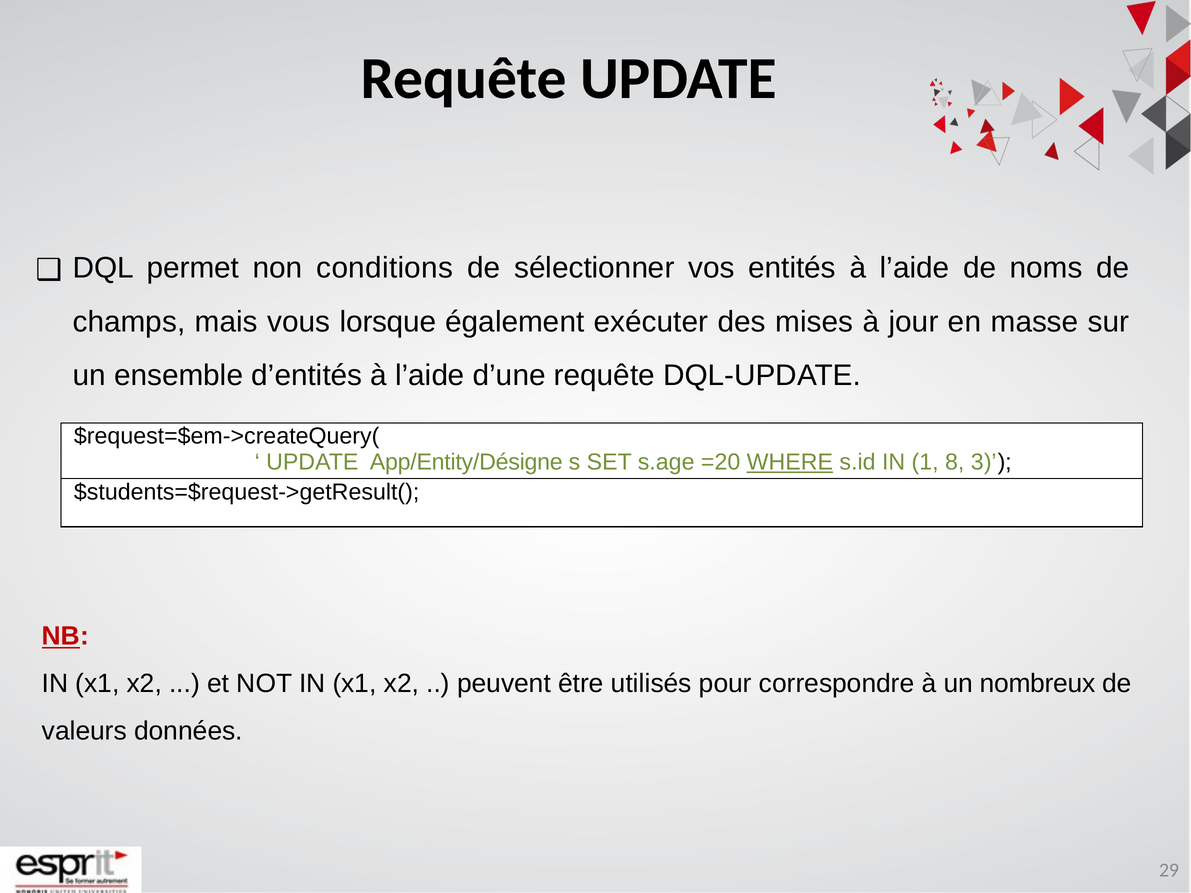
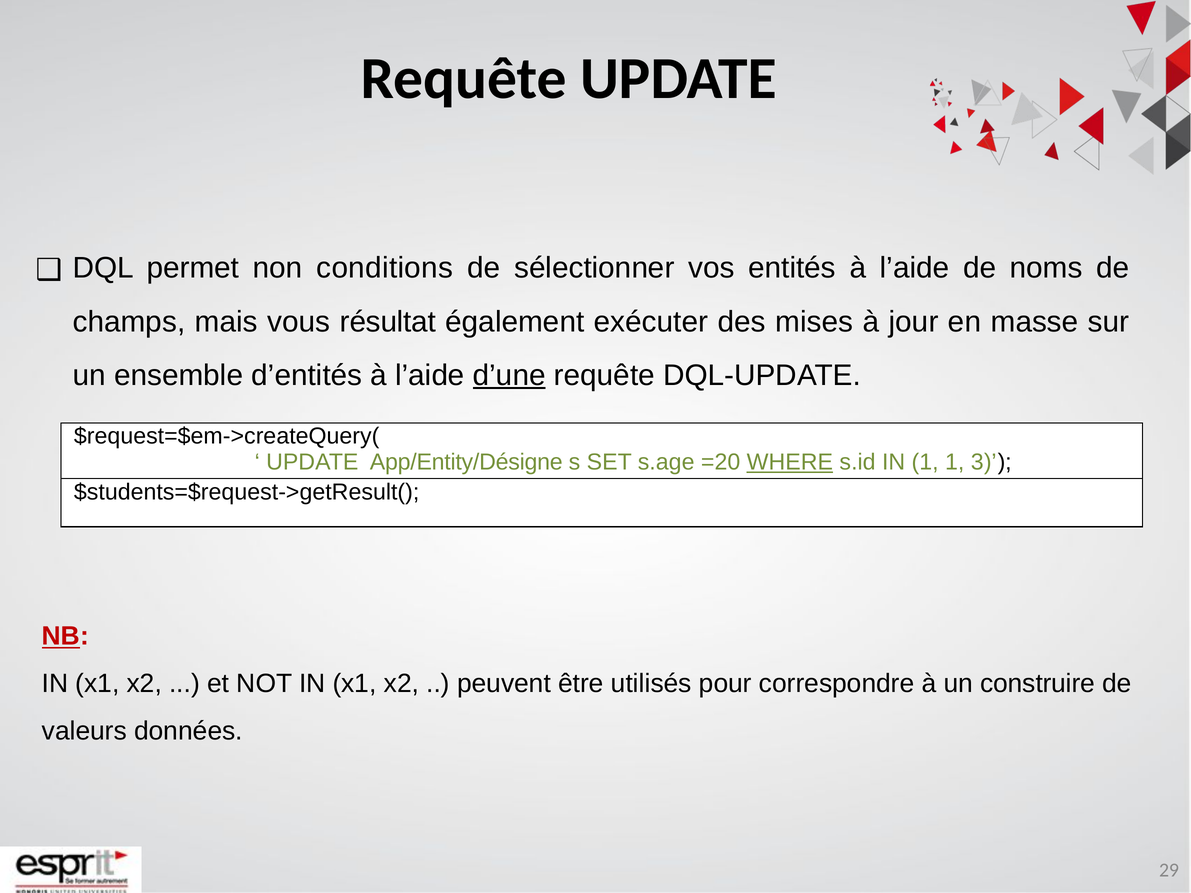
lorsque: lorsque -> résultat
d’une underline: none -> present
1 8: 8 -> 1
nombreux: nombreux -> construire
